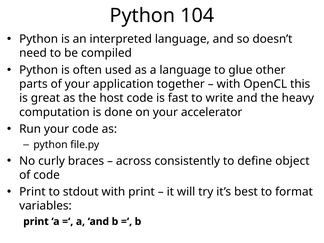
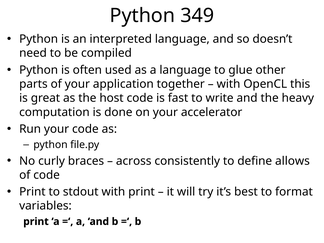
104: 104 -> 349
object: object -> allows
